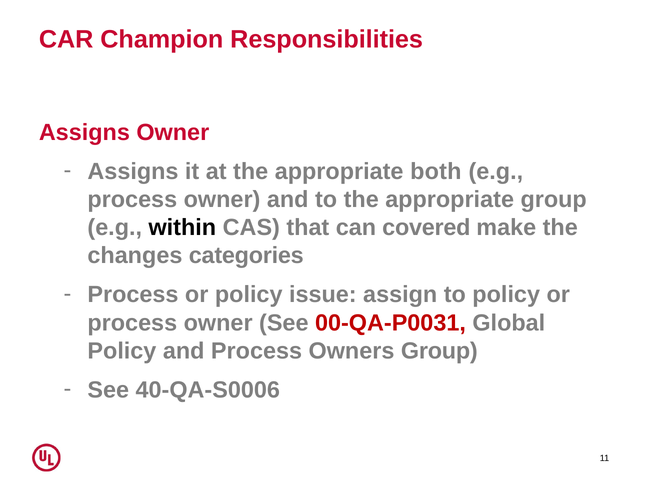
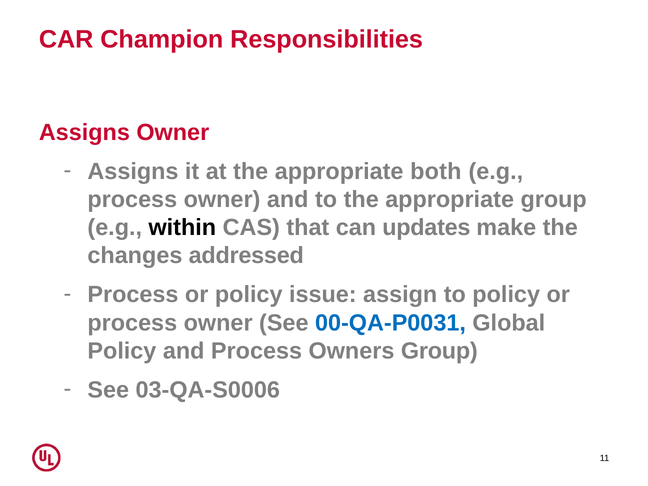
covered: covered -> updates
categories: categories -> addressed
00-QA-P0031 colour: red -> blue
40-QA-S0006: 40-QA-S0006 -> 03-QA-S0006
